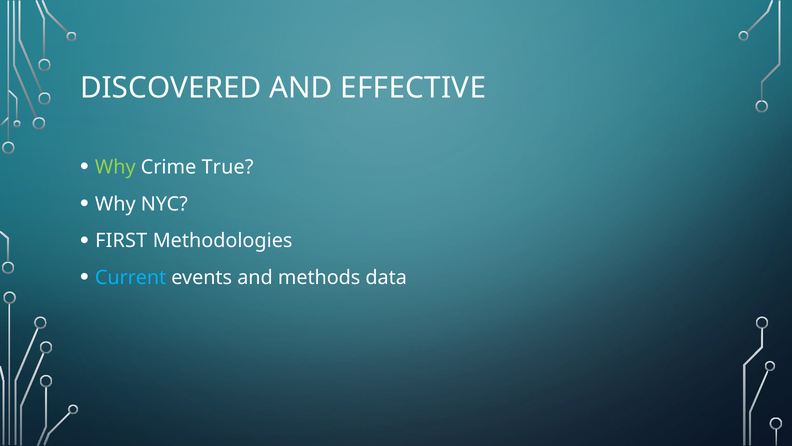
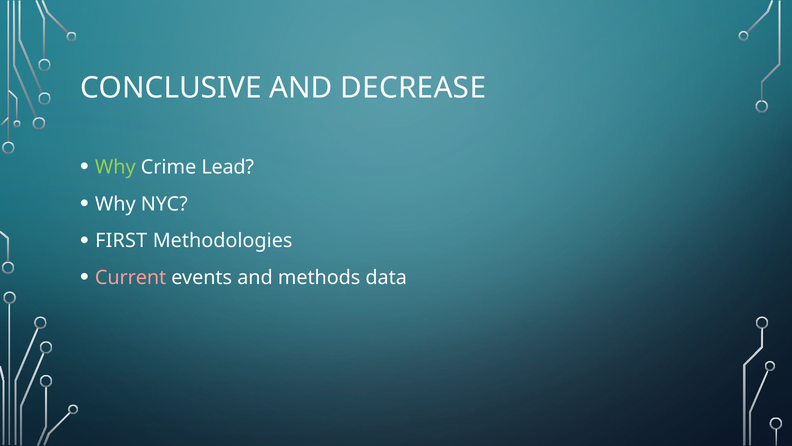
DISCOVERED: DISCOVERED -> CONCLUSIVE
EFFECTIVE: EFFECTIVE -> DECREASE
True: True -> Lead
Current colour: light blue -> pink
